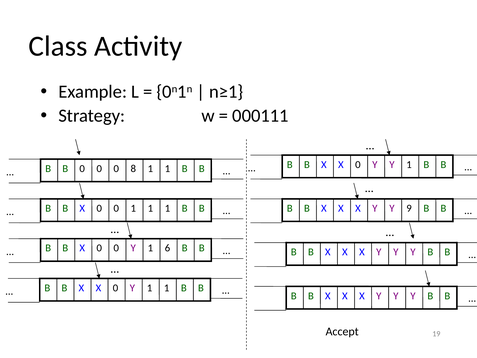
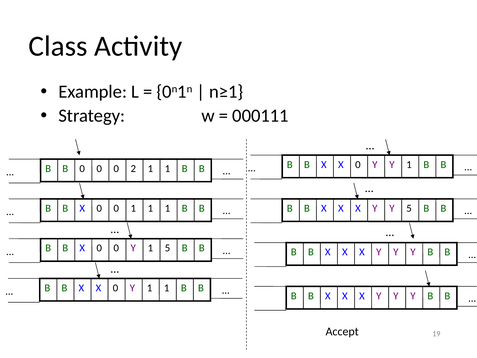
8: 8 -> 2
Y 9: 9 -> 5
1 6: 6 -> 5
